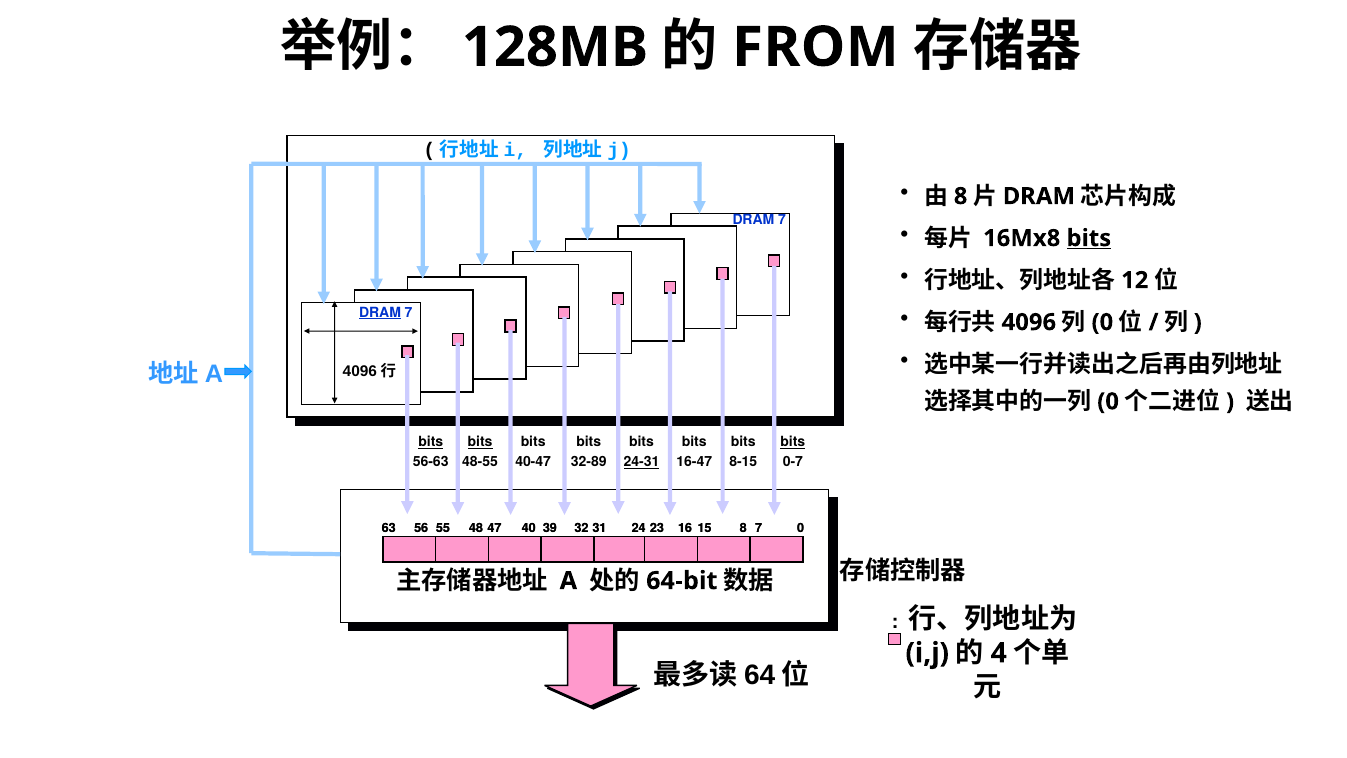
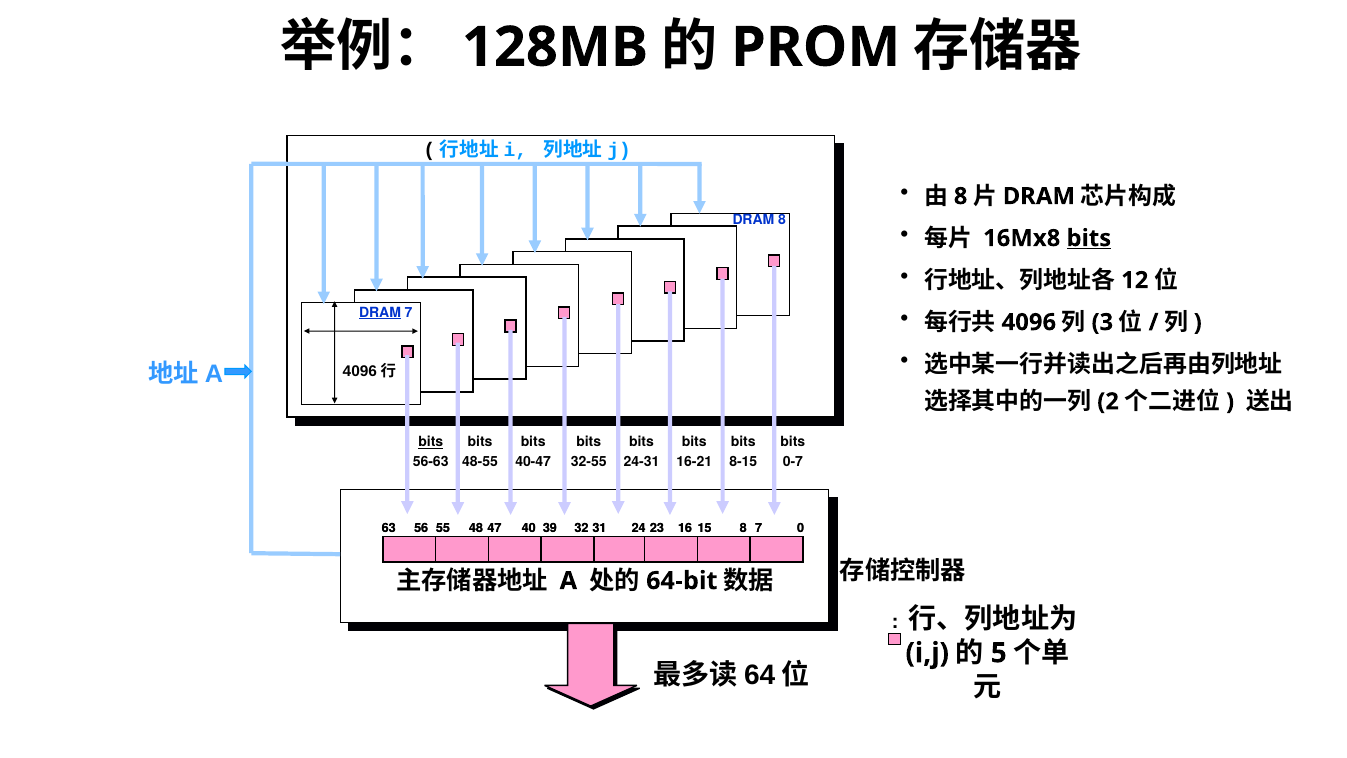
FROM: FROM -> PROM
7 at (782, 220): 7 -> 8
0 at (1102, 322): 0 -> 3
0 at (1108, 401): 0 -> 2
bits at (480, 442) underline: present -> none
bits at (793, 442) underline: present -> none
32-89: 32-89 -> 32-55
24-31 underline: present -> none
16-47: 16-47 -> 16-21
4: 4 -> 5
